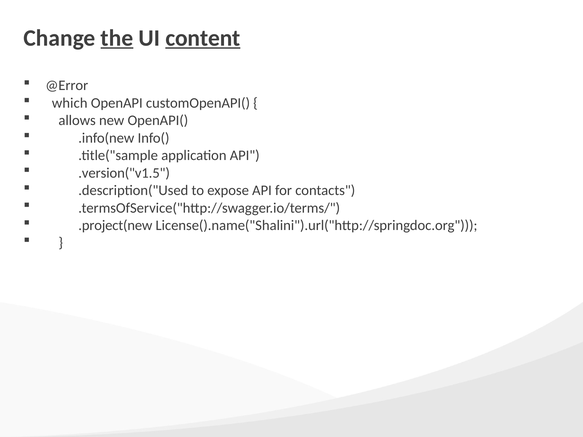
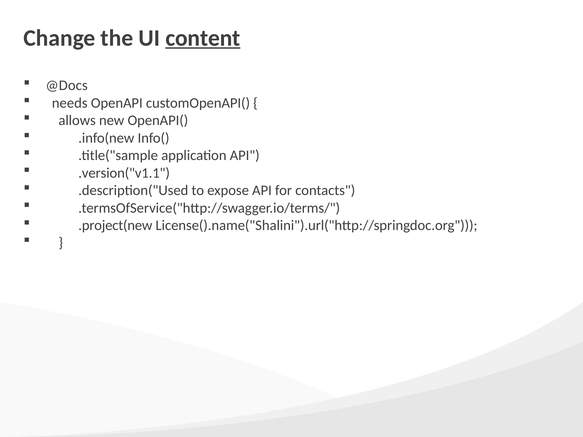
the underline: present -> none
@Error: @Error -> @Docs
which: which -> needs
.version("v1.5: .version("v1.5 -> .version("v1.1
